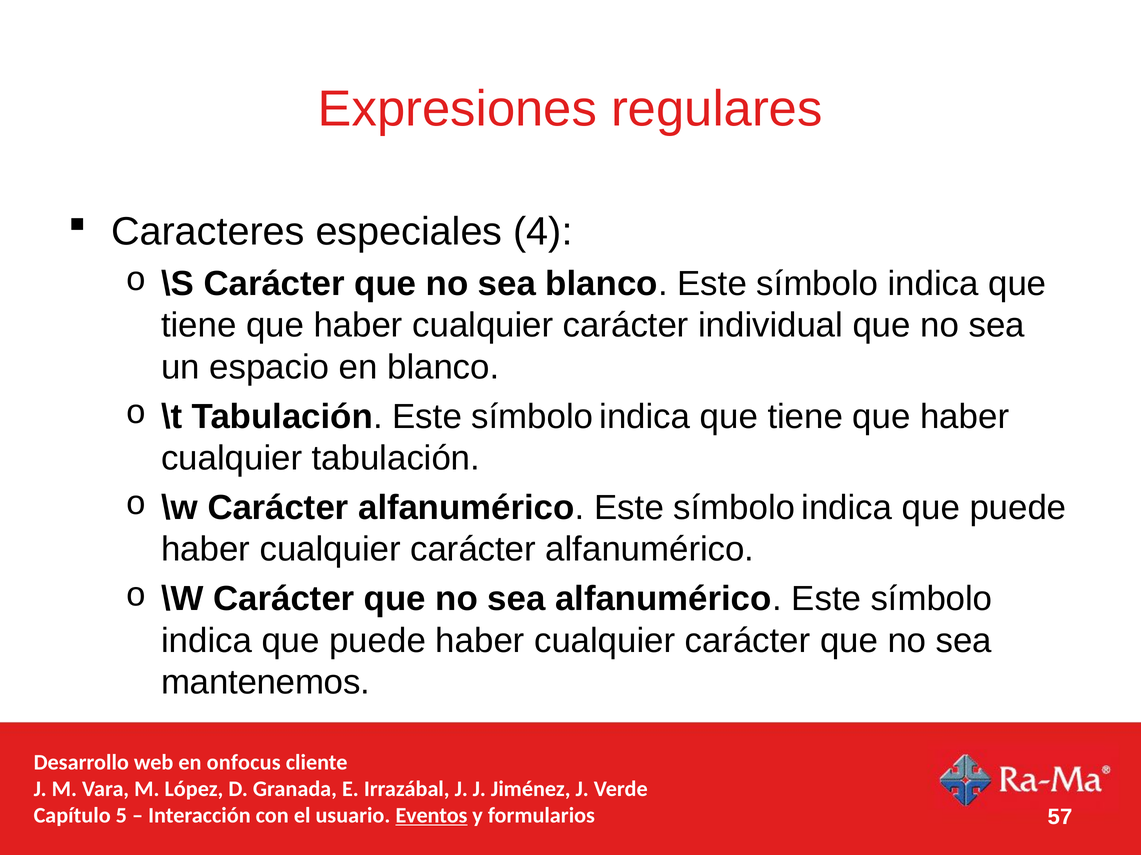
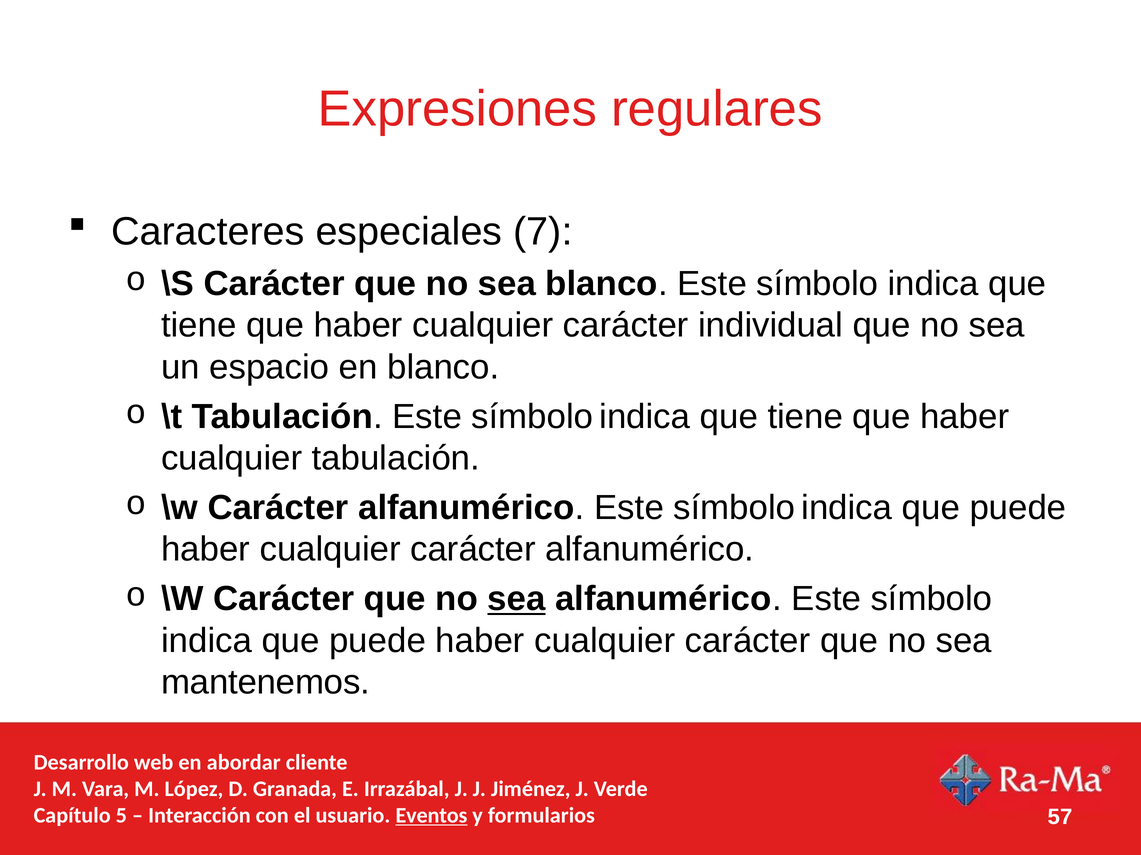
4: 4 -> 7
sea at (517, 599) underline: none -> present
onfocus: onfocus -> abordar
